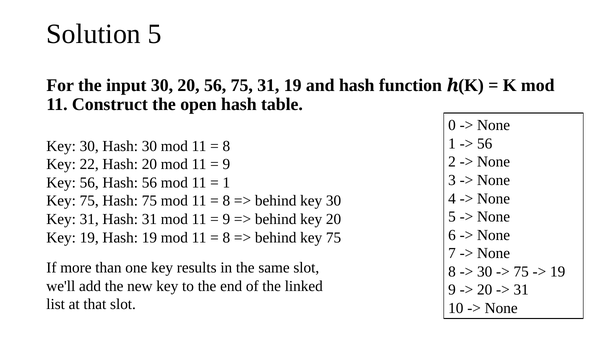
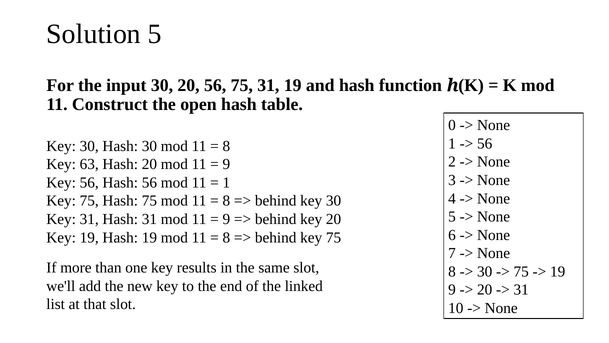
22: 22 -> 63
